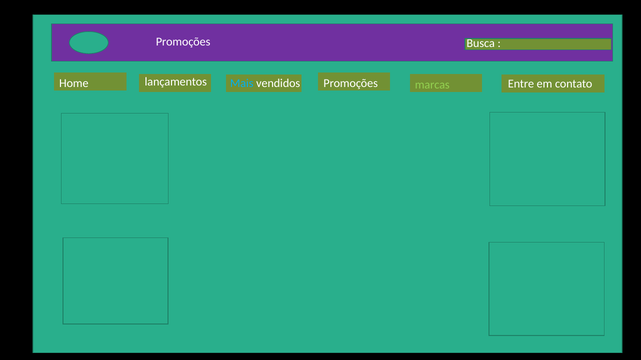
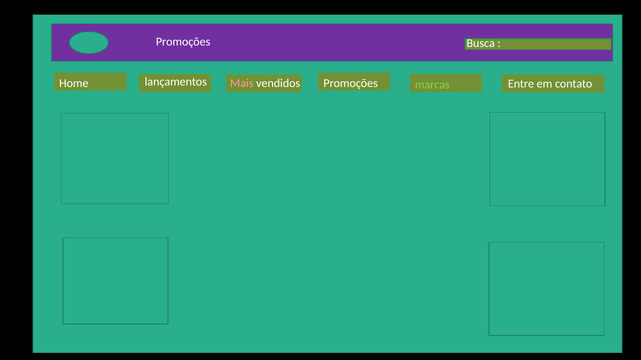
Mais colour: light blue -> pink
